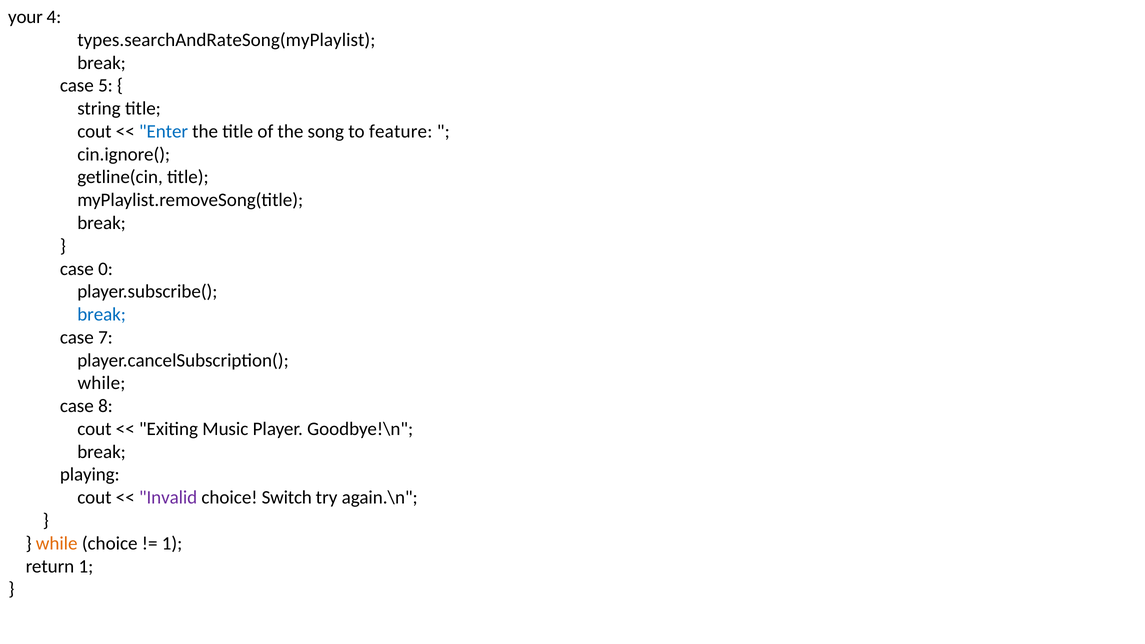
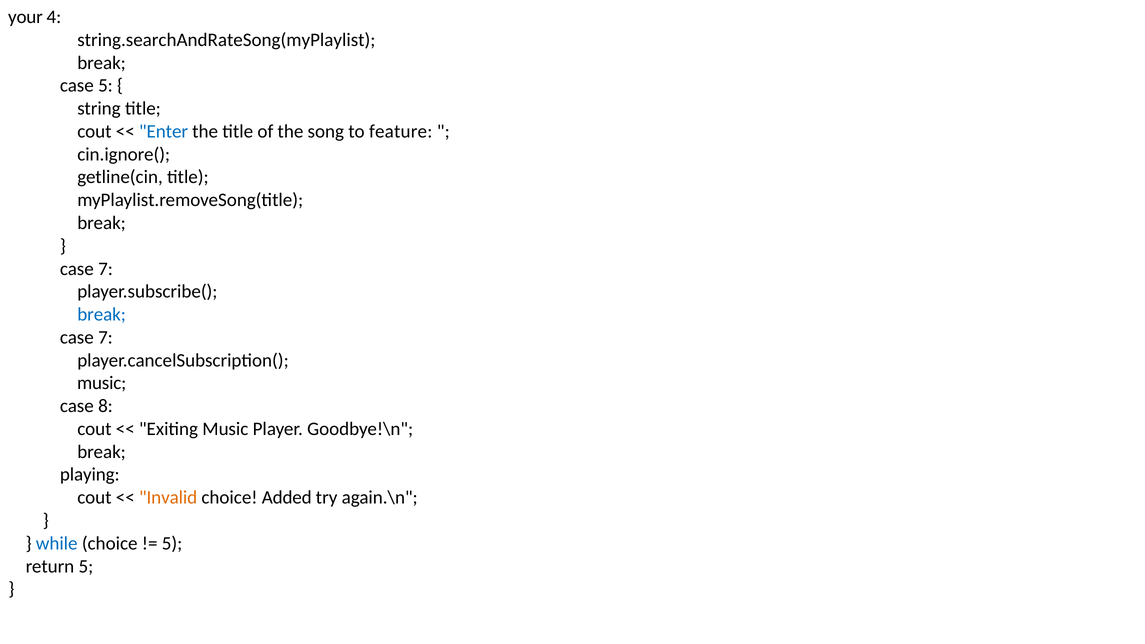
types.searchAndRateSong(myPlaylist: types.searchAndRateSong(myPlaylist -> string.searchAndRateSong(myPlaylist
0 at (105, 269): 0 -> 7
while at (101, 383): while -> music
Invalid colour: purple -> orange
Switch: Switch -> Added
while at (57, 543) colour: orange -> blue
1 at (172, 543): 1 -> 5
return 1: 1 -> 5
